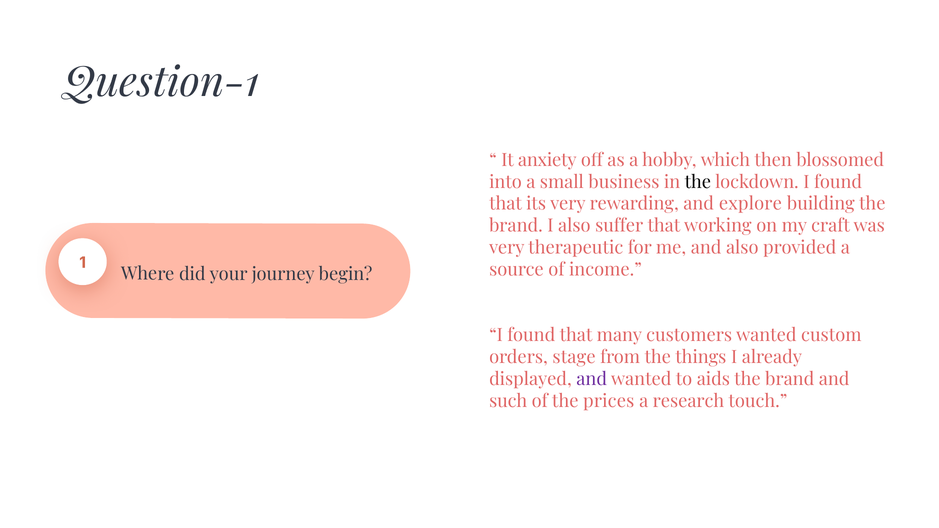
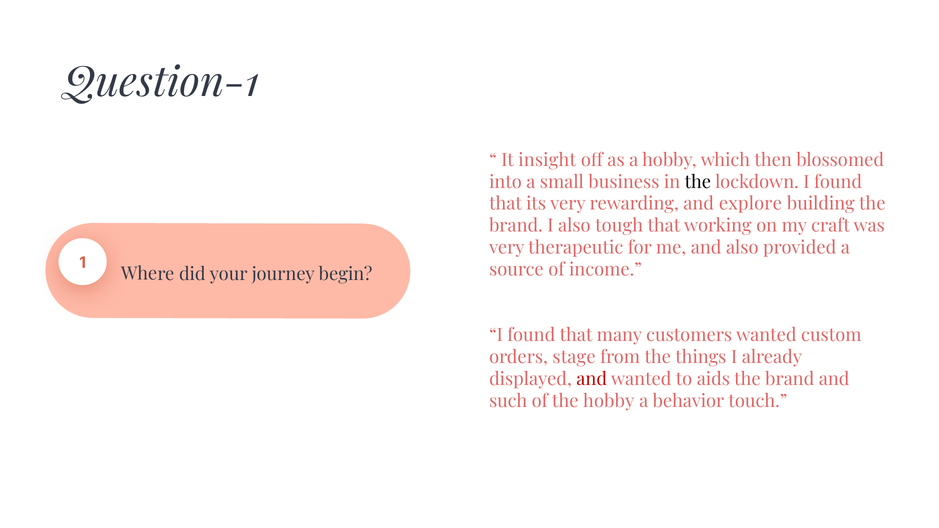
anxiety: anxiety -> insight
suffer: suffer -> tough
and at (592, 379) colour: purple -> red
the prices: prices -> hobby
research: research -> behavior
